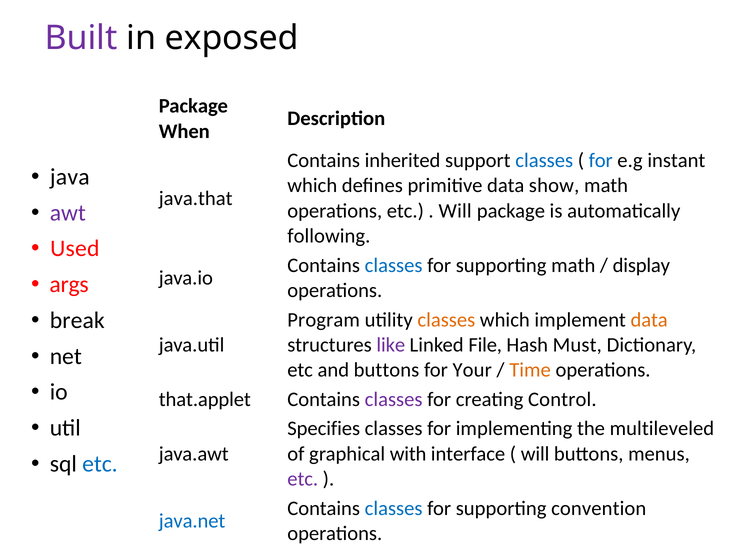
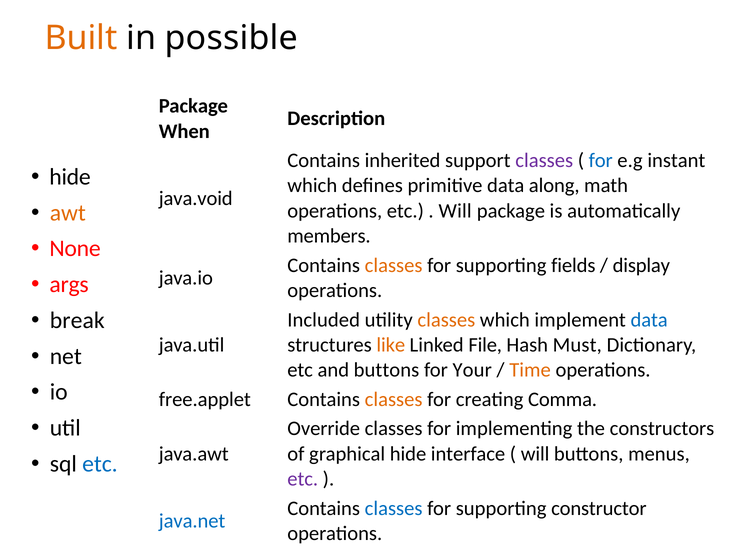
Built colour: purple -> orange
exposed: exposed -> possible
classes at (544, 161) colour: blue -> purple
java at (70, 177): java -> hide
show: show -> along
java.that: java.that -> java.void
awt colour: purple -> orange
following: following -> members
Used: Used -> None
classes at (394, 266) colour: blue -> orange
supporting math: math -> fields
Program: Program -> Included
data at (649, 320) colour: orange -> blue
like colour: purple -> orange
that.applet: that.applet -> free.applet
classes at (394, 400) colour: purple -> orange
Control: Control -> Comma
Specifies: Specifies -> Override
multileveled: multileveled -> constructors
graphical with: with -> hide
convention: convention -> constructor
